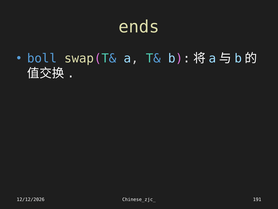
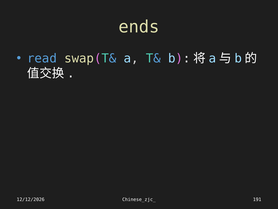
boll: boll -> read
